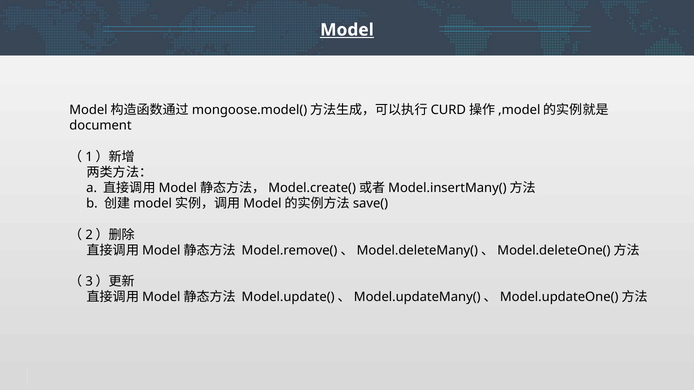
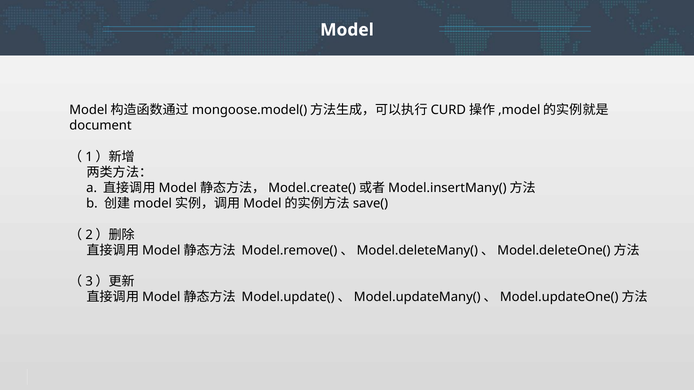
Model underline: present -> none
